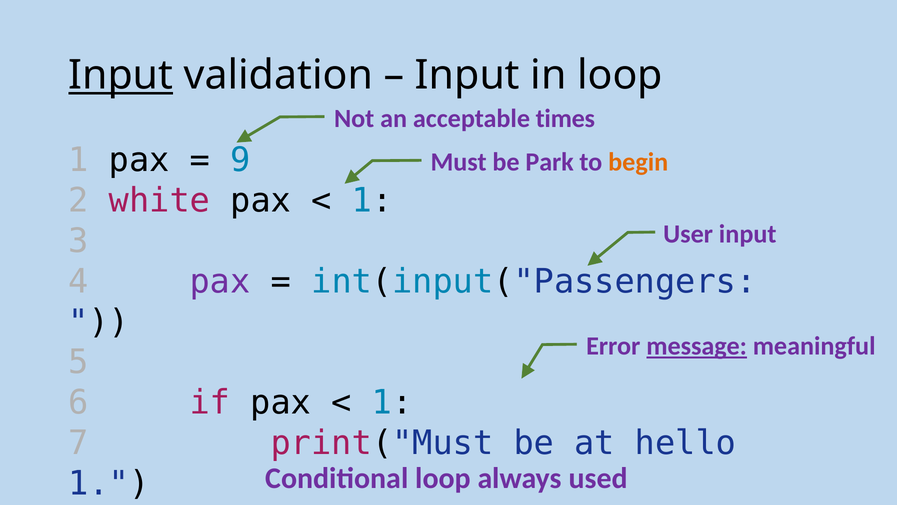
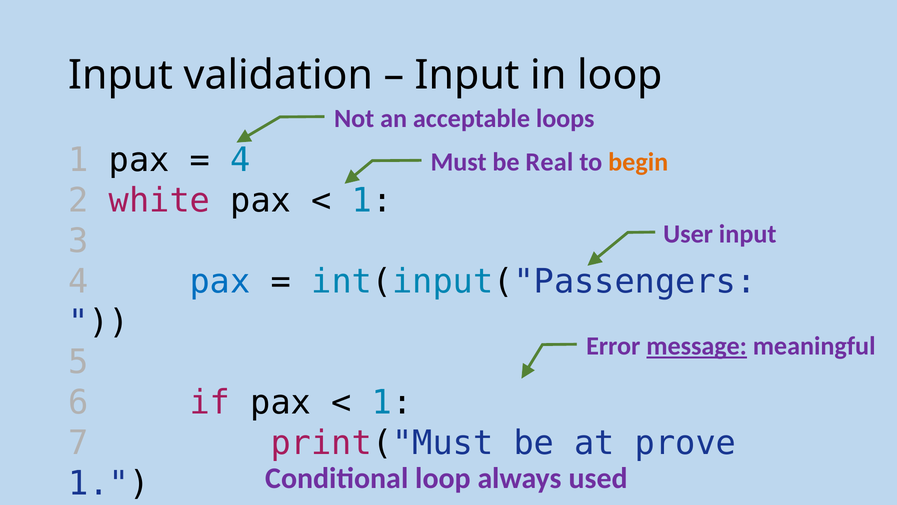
Input at (121, 75) underline: present -> none
times: times -> loops
9 at (240, 160): 9 -> 4
Park: Park -> Real
pax at (220, 281) colour: purple -> blue
hello: hello -> prove
